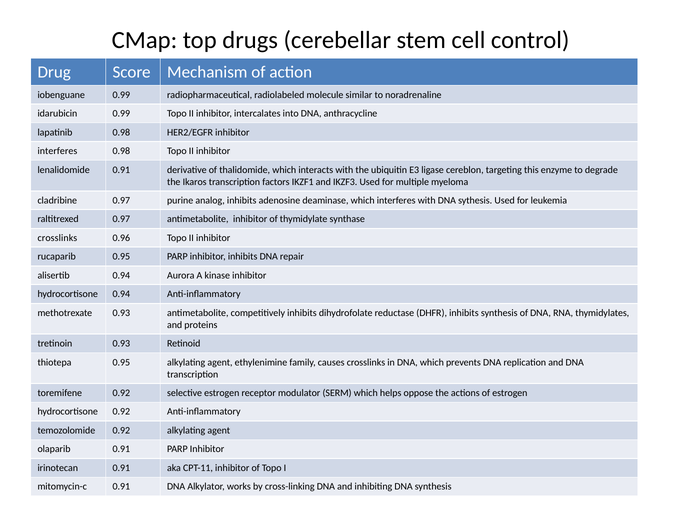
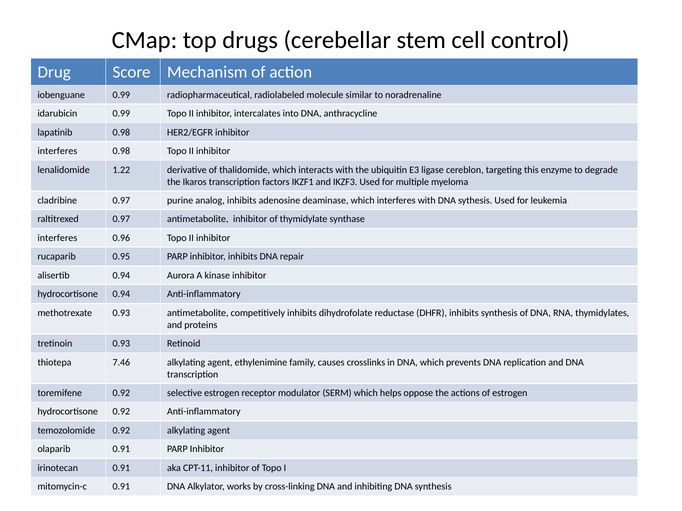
lenalidomide 0.91: 0.91 -> 1.22
crosslinks at (57, 238): crosslinks -> interferes
thiotepa 0.95: 0.95 -> 7.46
